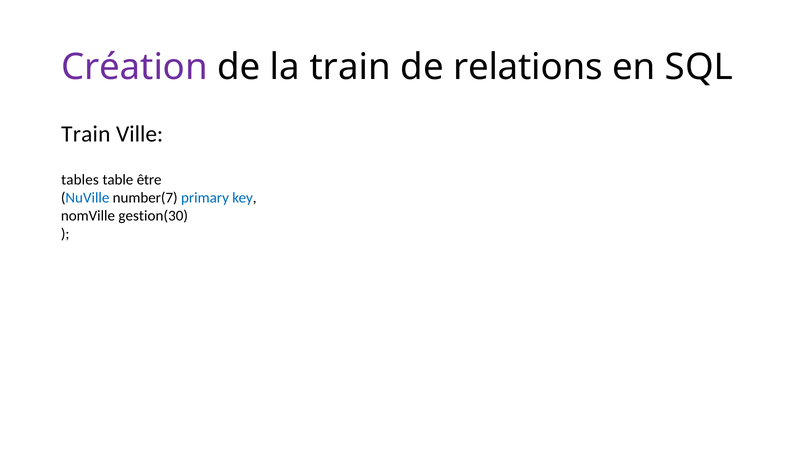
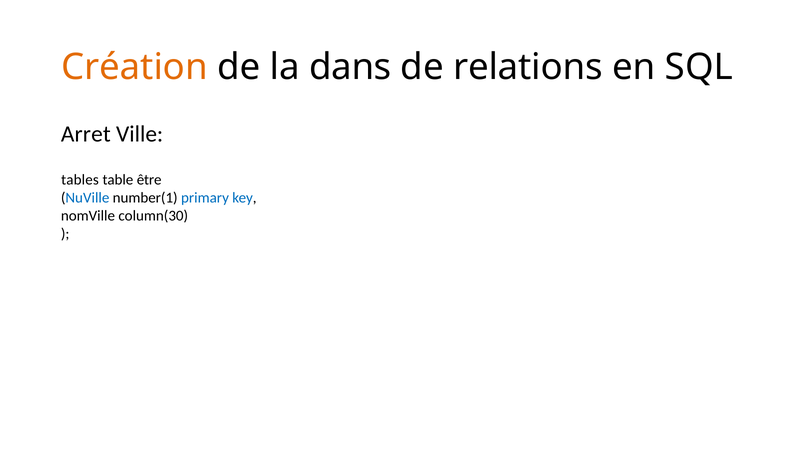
Création colour: purple -> orange
la train: train -> dans
Train at (86, 134): Train -> Arret
number(7: number(7 -> number(1
gestion(30: gestion(30 -> column(30
